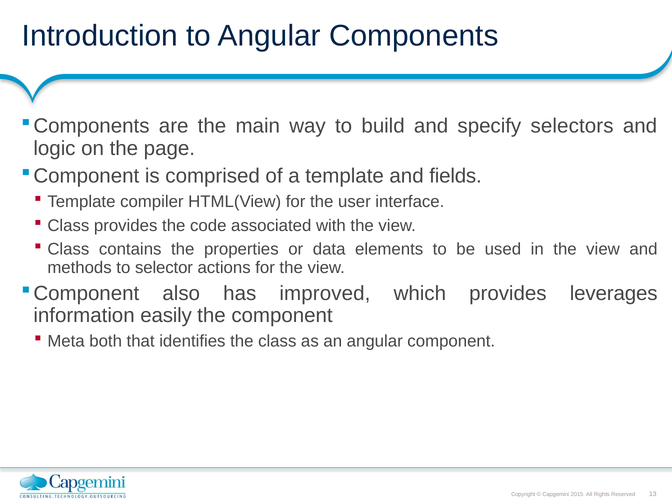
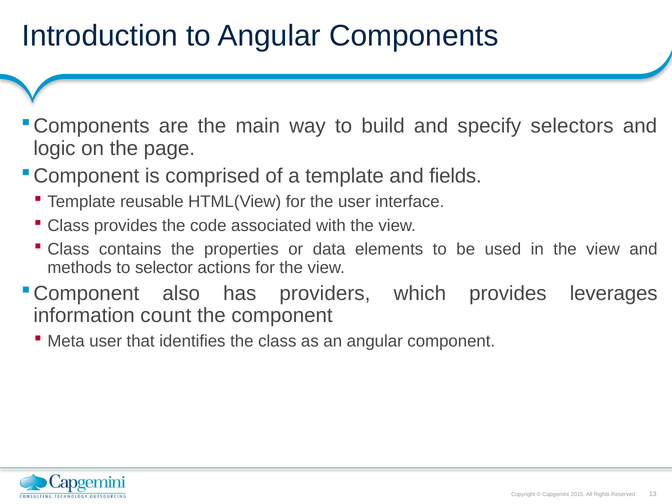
compiler: compiler -> reusable
improved: improved -> providers
easily: easily -> count
Meta both: both -> user
